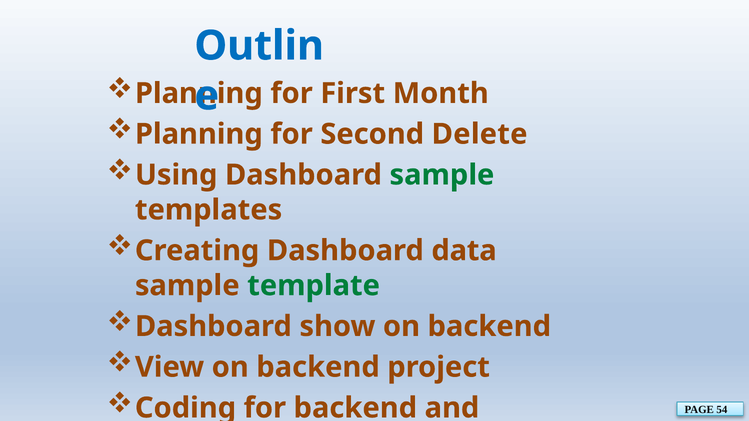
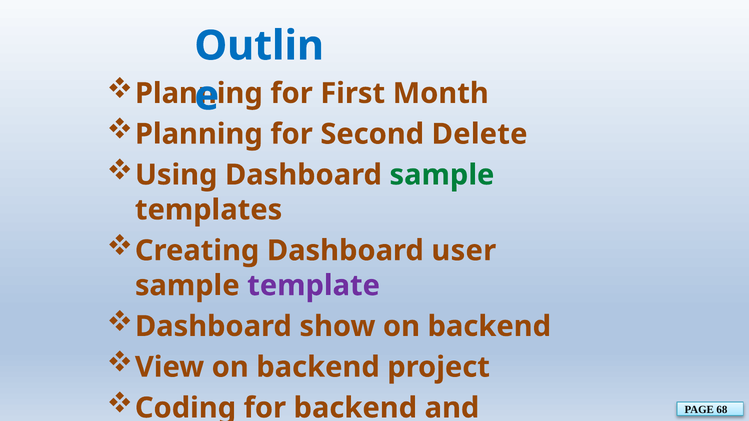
data: data -> user
template colour: green -> purple
54: 54 -> 68
